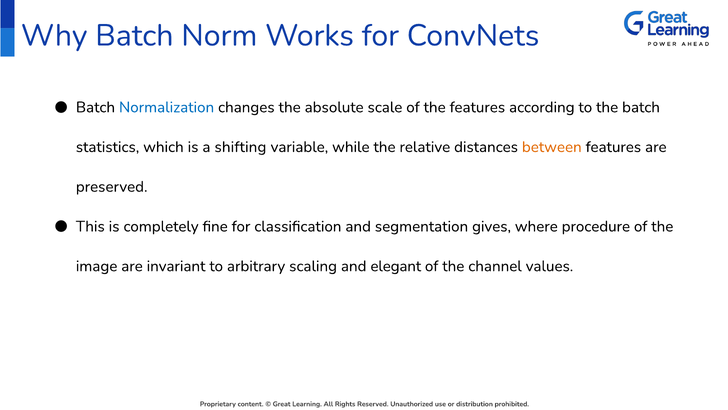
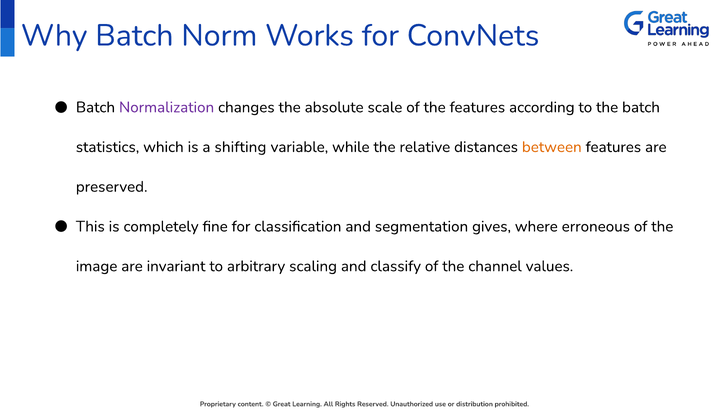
Normalization colour: blue -> purple
procedure: procedure -> erroneous
elegant: elegant -> classify
